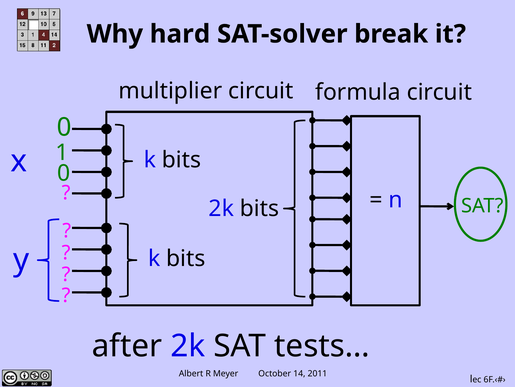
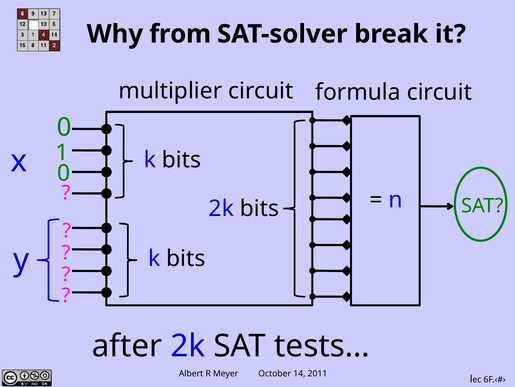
hard: hard -> from
